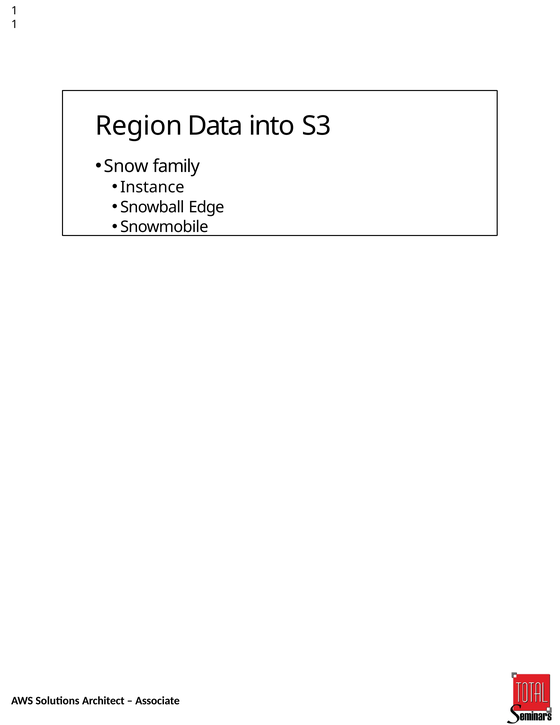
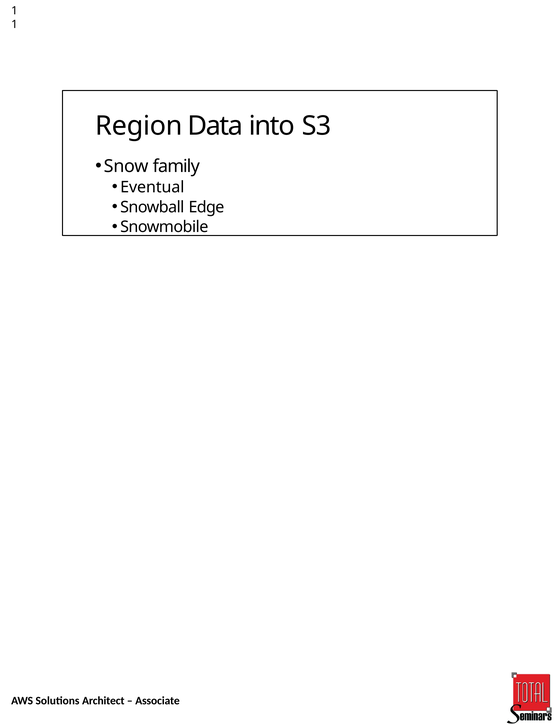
Instance: Instance -> Eventual
